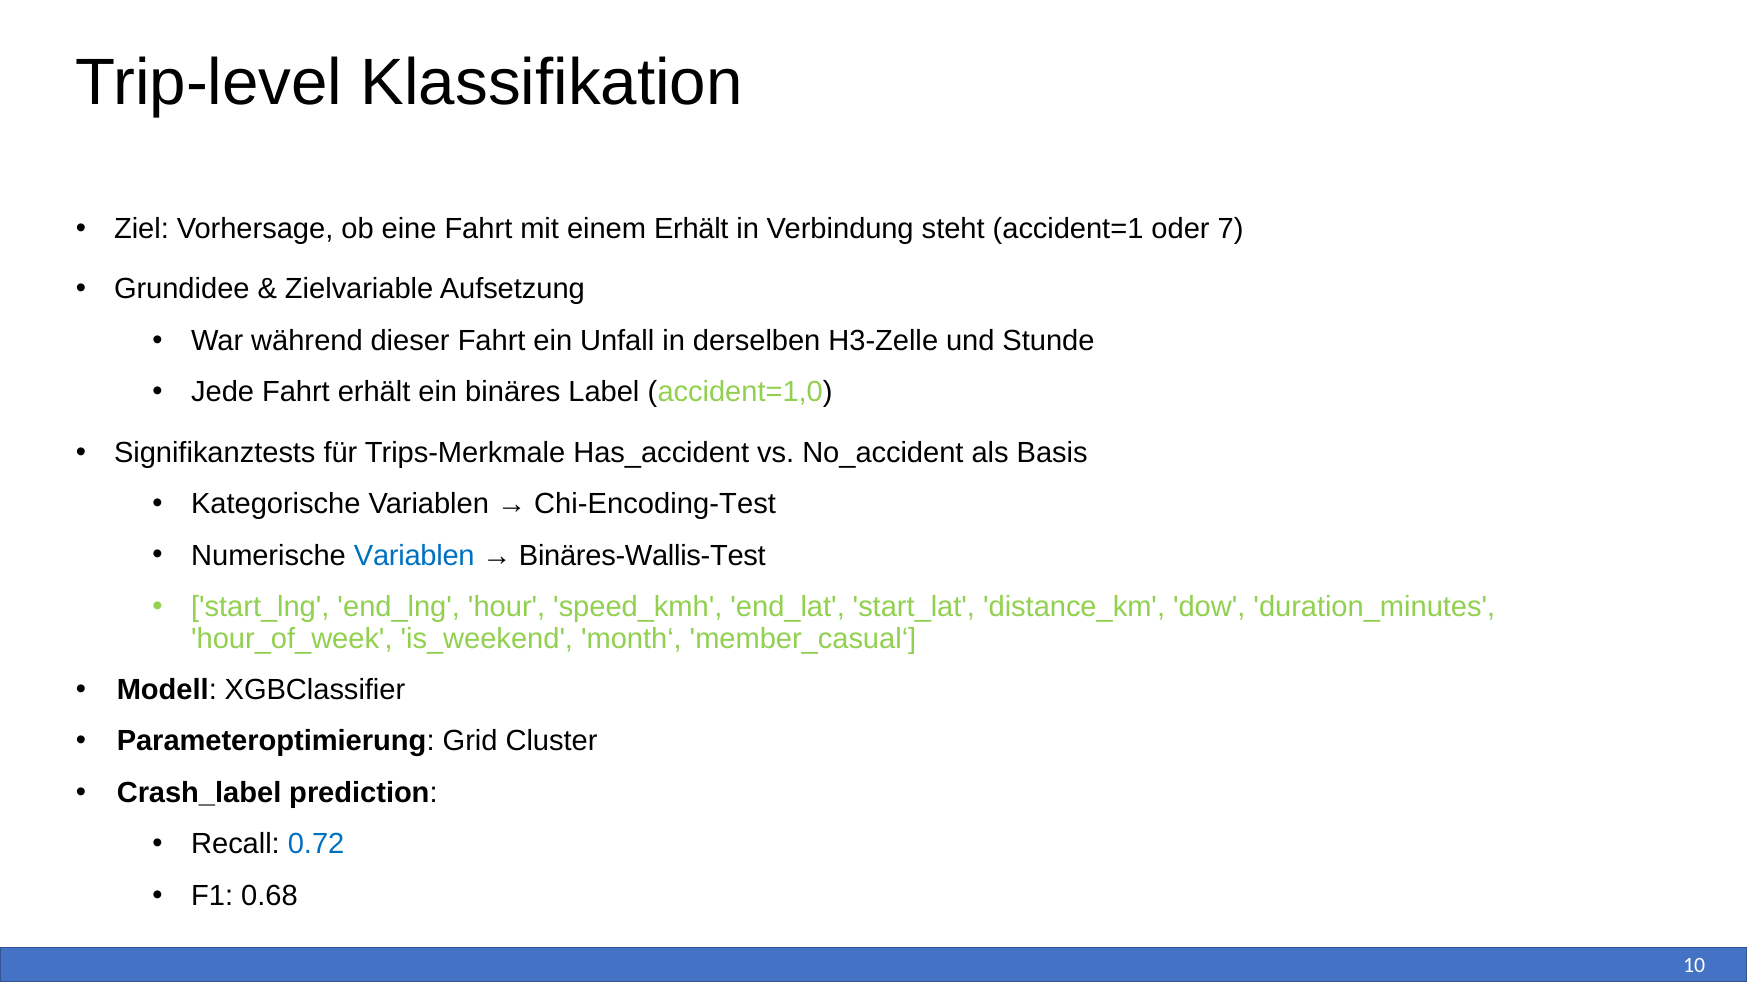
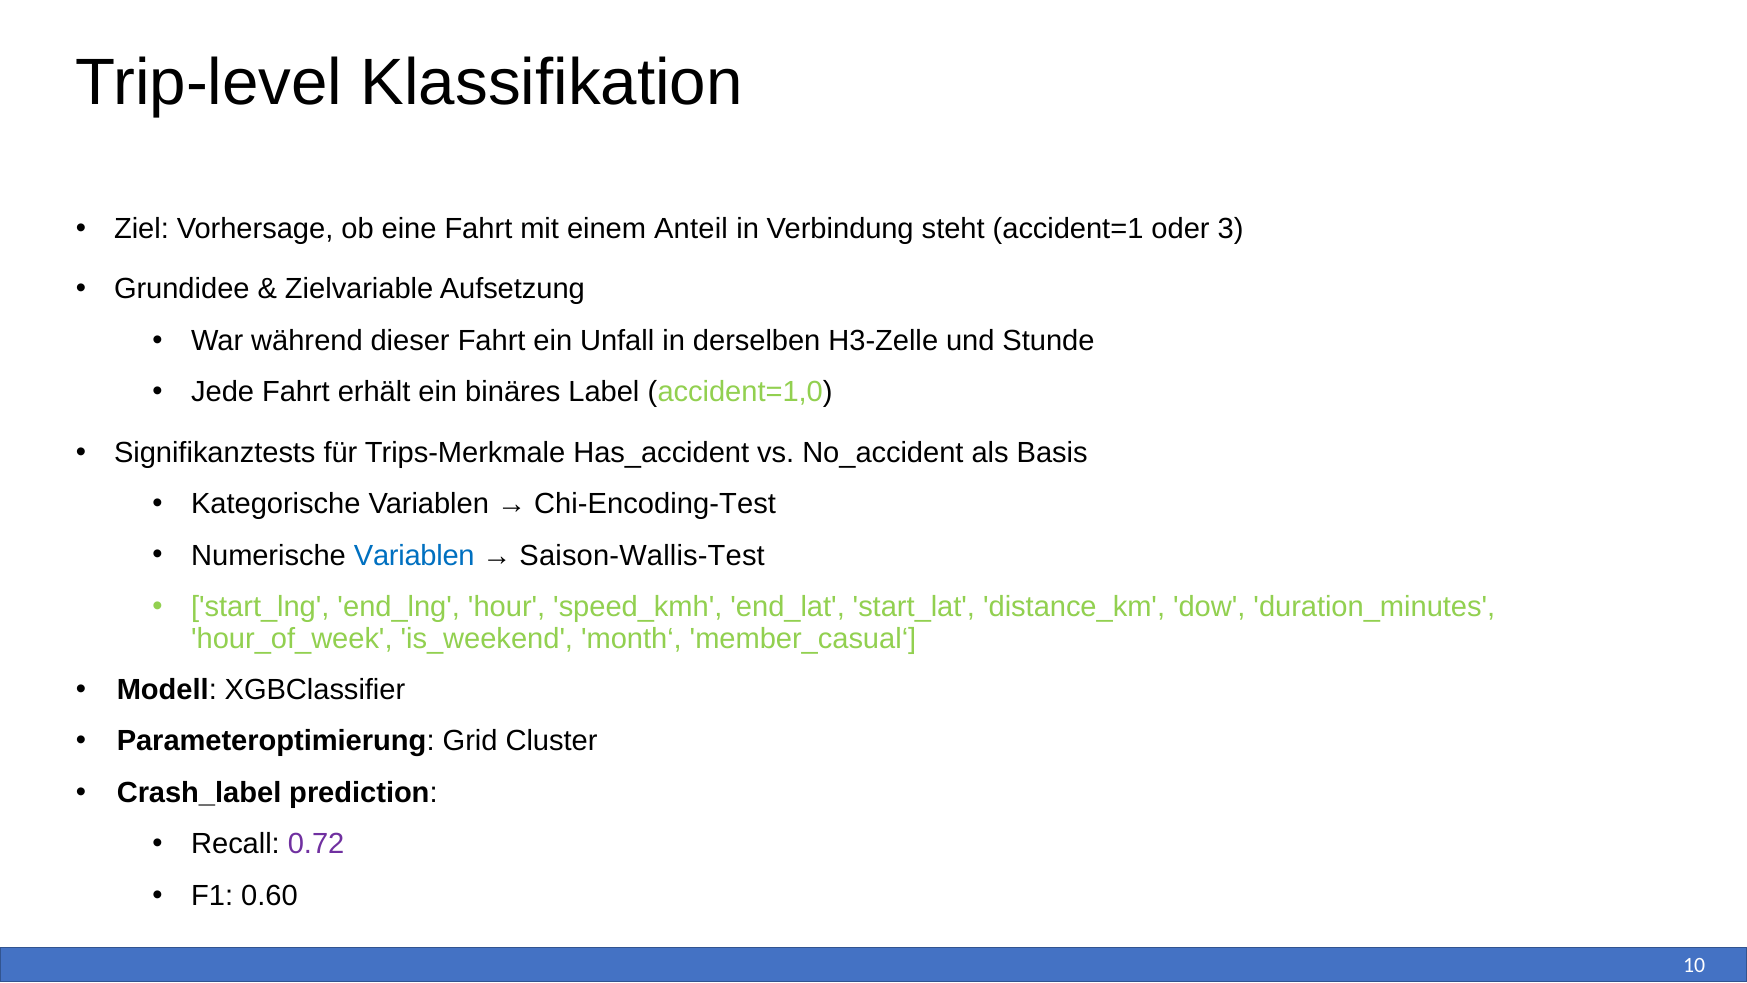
einem Erhält: Erhält -> Anteil
7: 7 -> 3
Binäres-Wallis-Test: Binäres-Wallis-Test -> Saison-Wallis-Test
0.72 colour: blue -> purple
0.68: 0.68 -> 0.60
